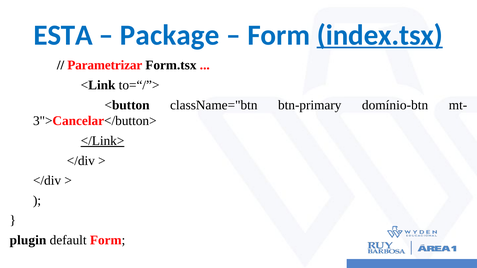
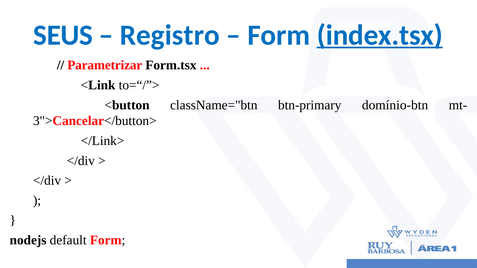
ESTA: ESTA -> SEUS
Package: Package -> Registro
</Link> underline: present -> none
plugin: plugin -> nodejs
